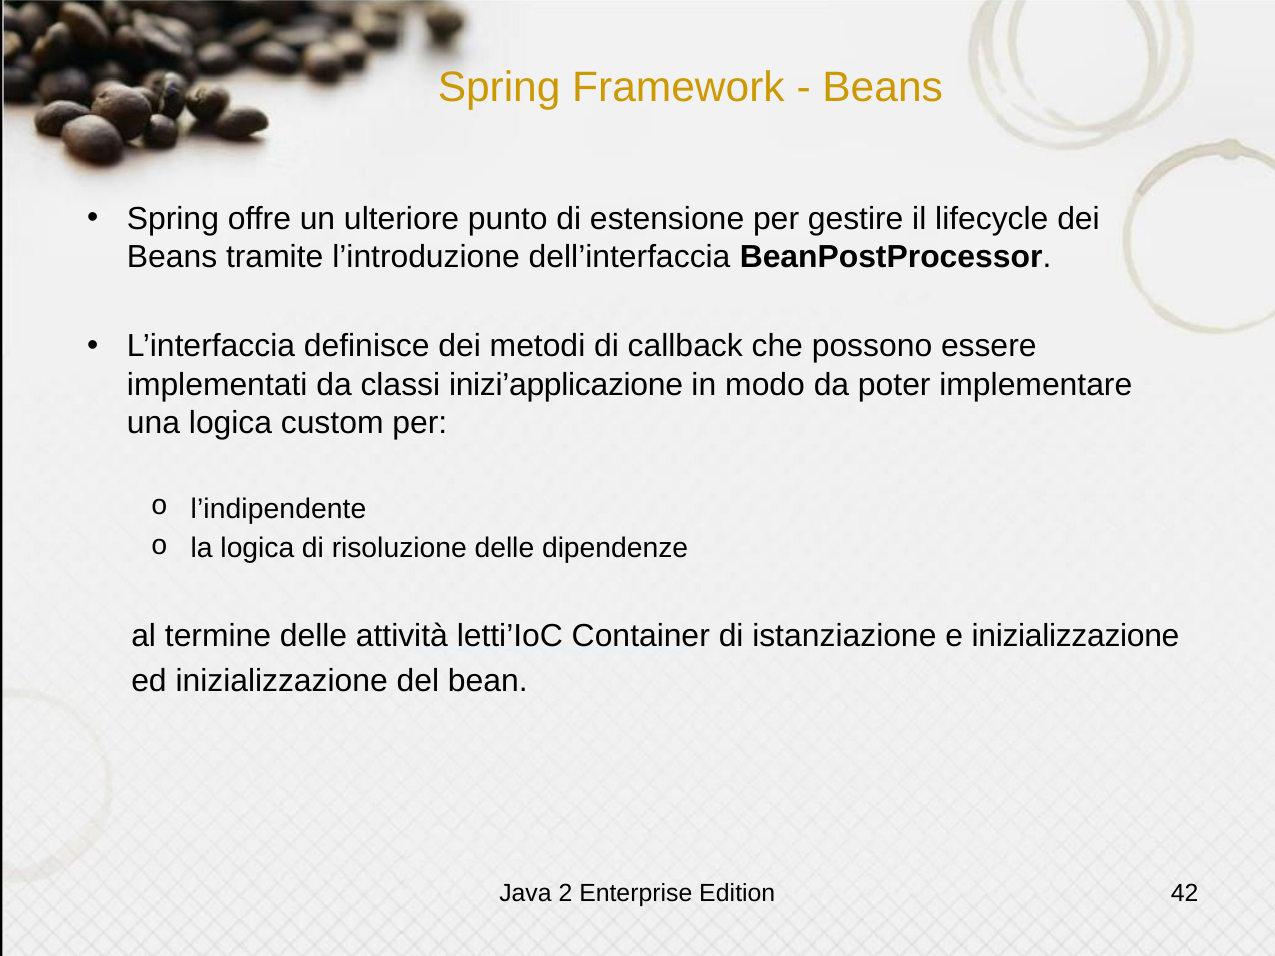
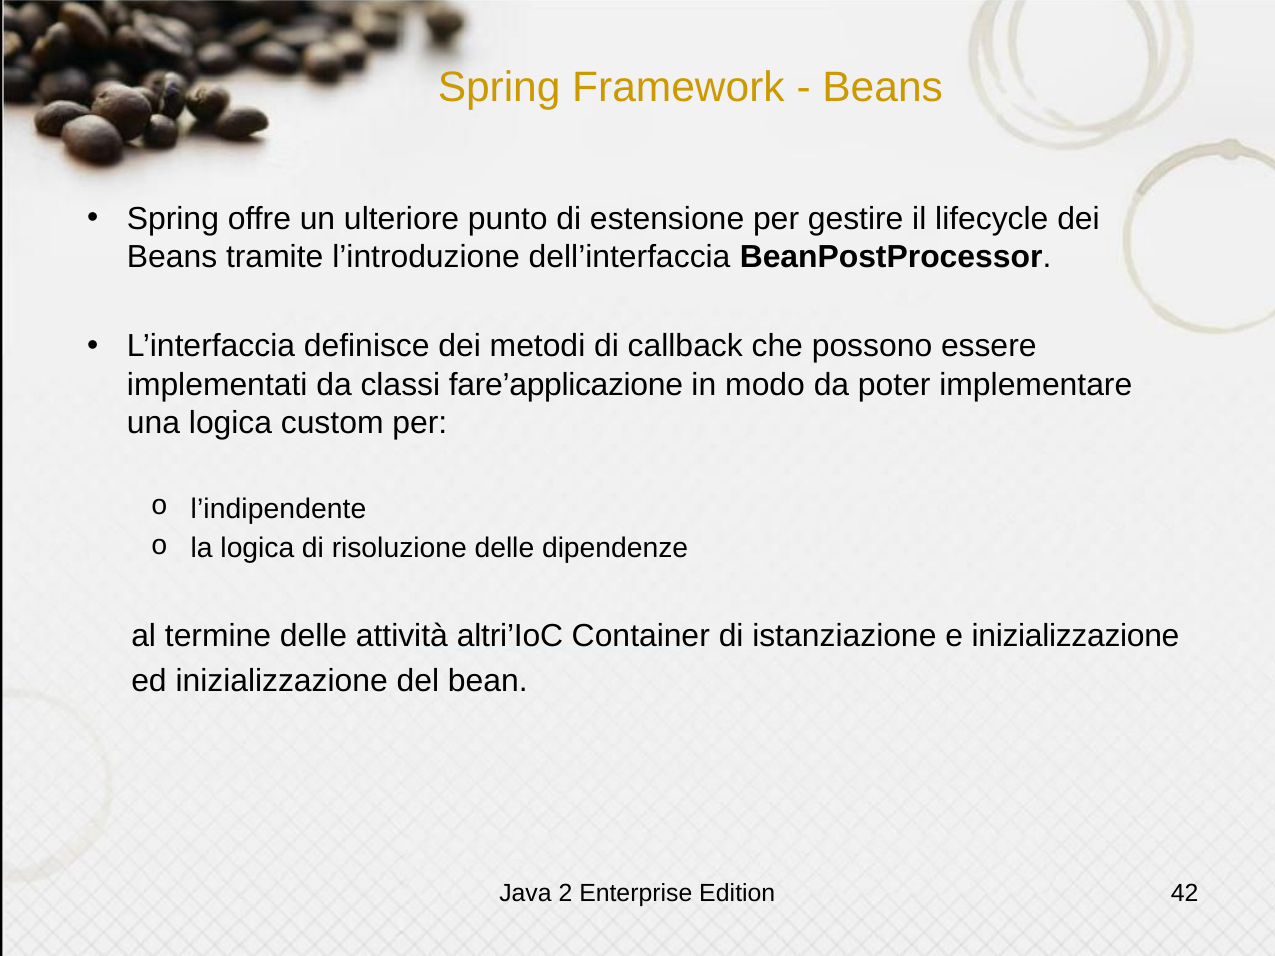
inizi’applicazione: inizi’applicazione -> fare’applicazione
letti’IoC: letti’IoC -> altri’IoC
